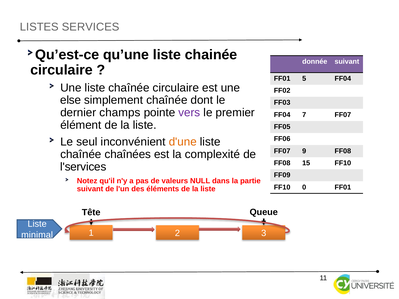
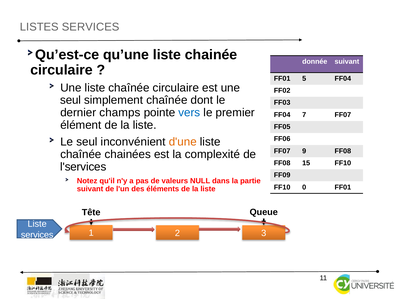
else at (71, 100): else -> seul
vers colour: purple -> blue
chaînées: chaînées -> chainées
minimal at (37, 235): minimal -> services
